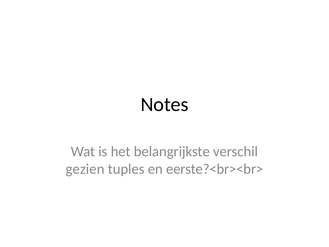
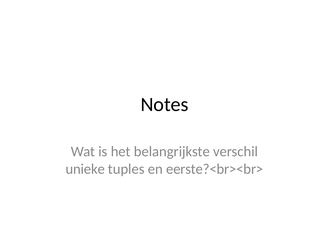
gezien: gezien -> unieke
